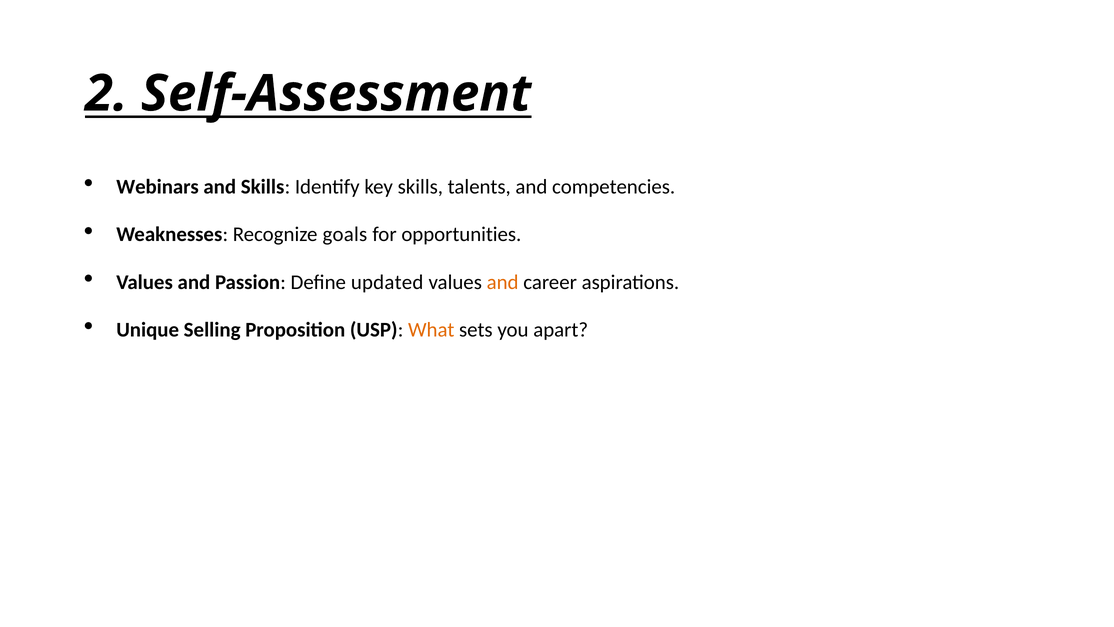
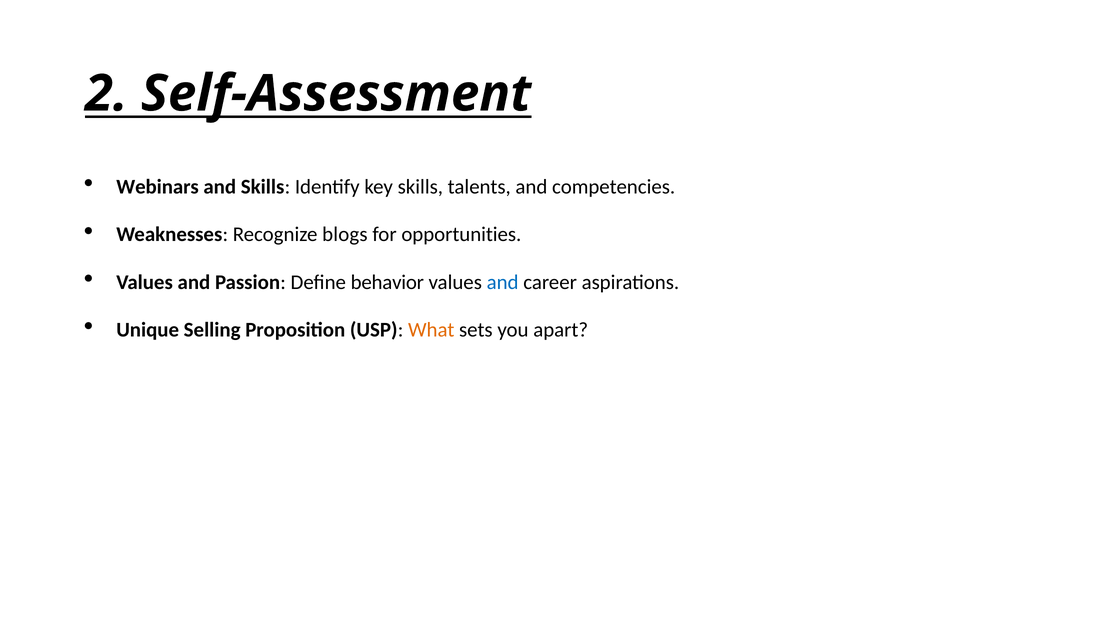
goals: goals -> blogs
updated: updated -> behavior
and at (503, 282) colour: orange -> blue
